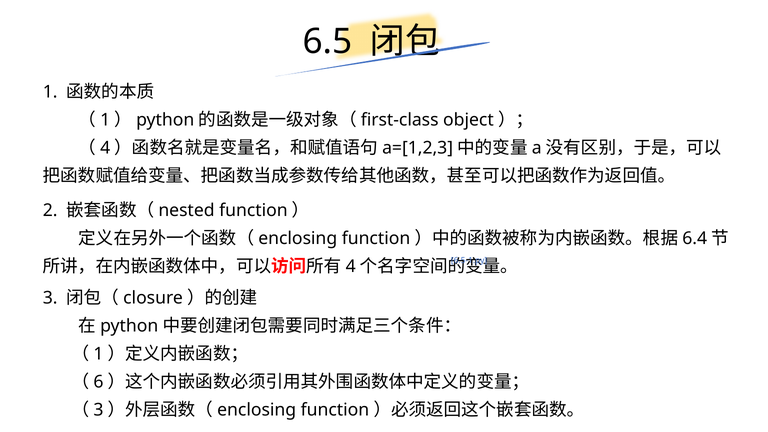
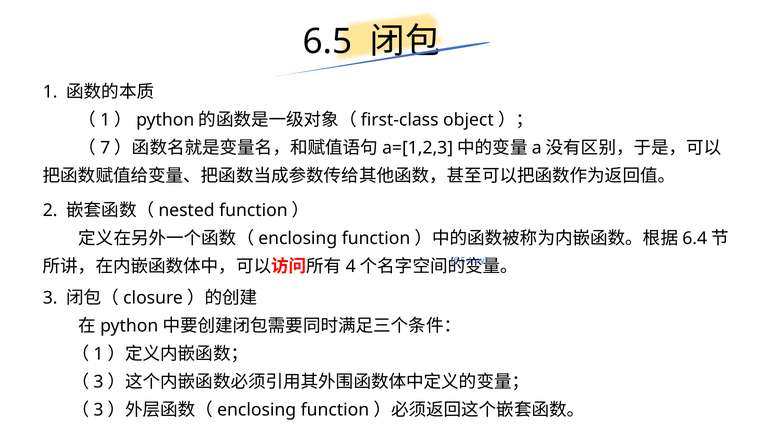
4 at (105, 148): 4 -> 7
6 at (98, 382): 6 -> 3
